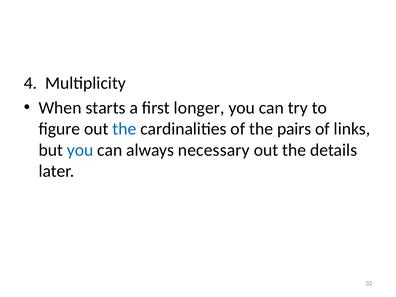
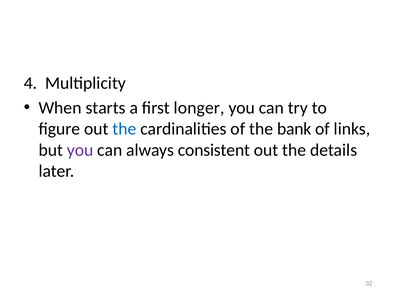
pairs: pairs -> bank
you at (80, 150) colour: blue -> purple
necessary: necessary -> consistent
